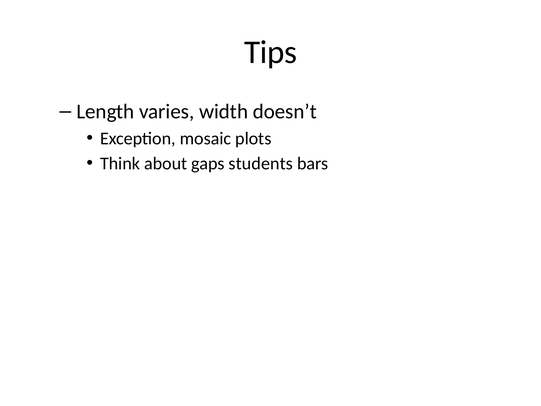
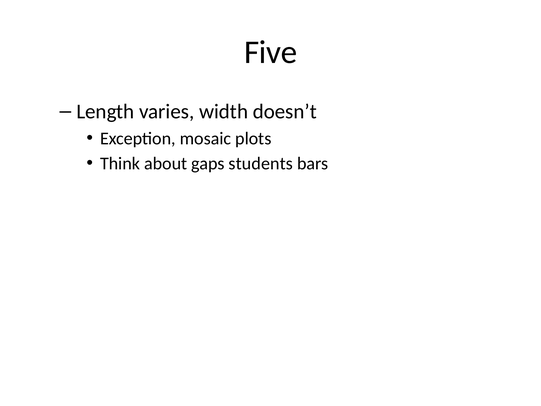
Tips: Tips -> Five
